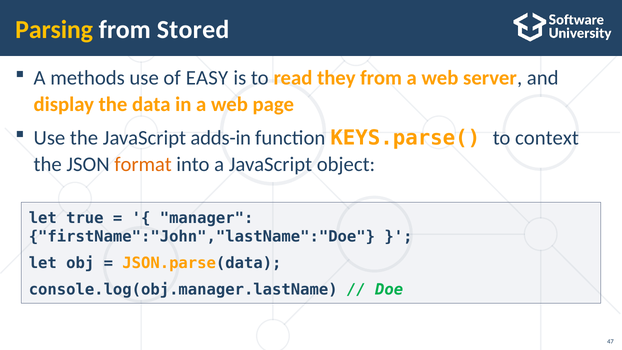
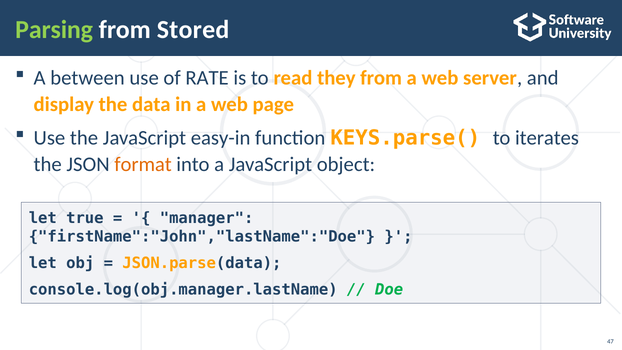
Parsing colour: yellow -> light green
methods: methods -> between
EASY: EASY -> RATE
adds-in: adds-in -> easy-in
context: context -> iterates
